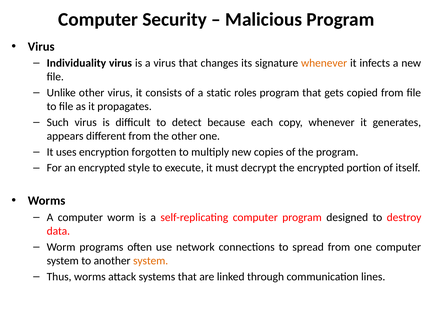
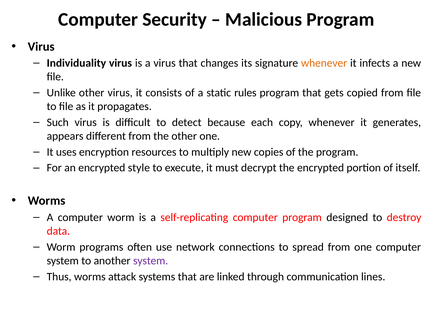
roles: roles -> rules
forgotten: forgotten -> resources
system at (151, 261) colour: orange -> purple
